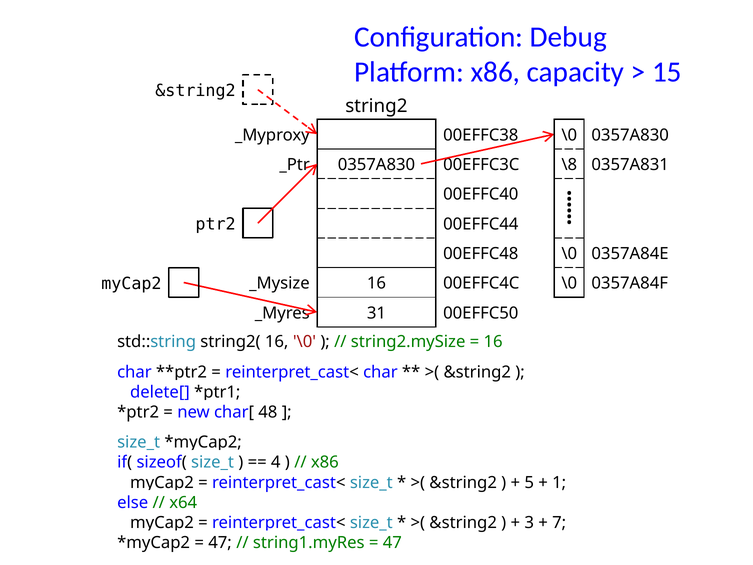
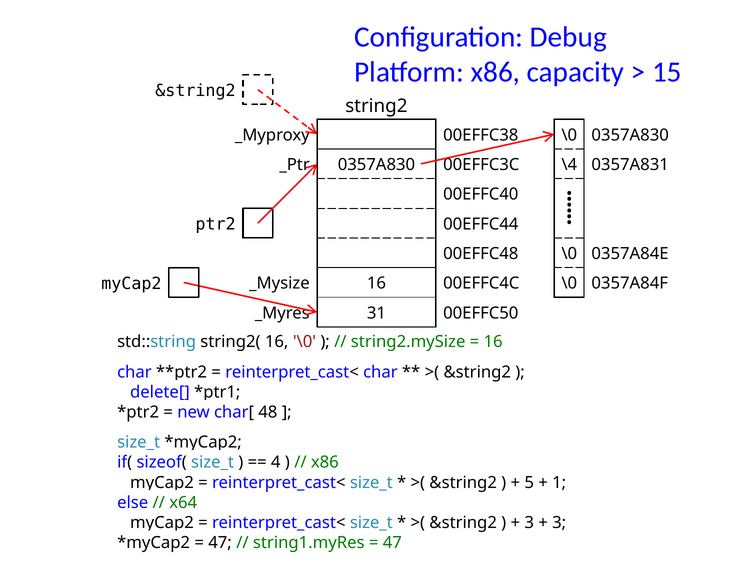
\8: \8 -> \4
7 at (559, 522): 7 -> 3
